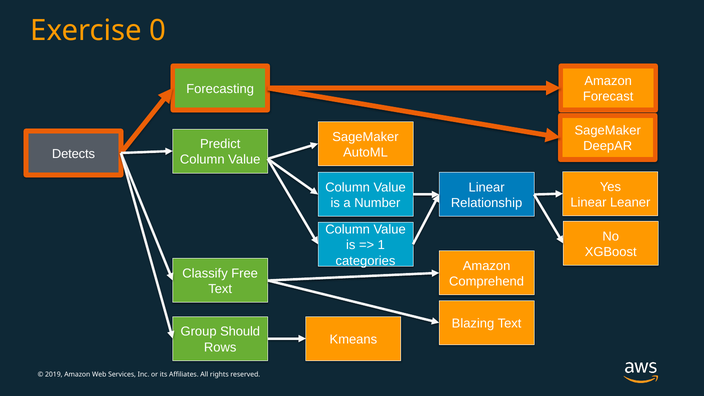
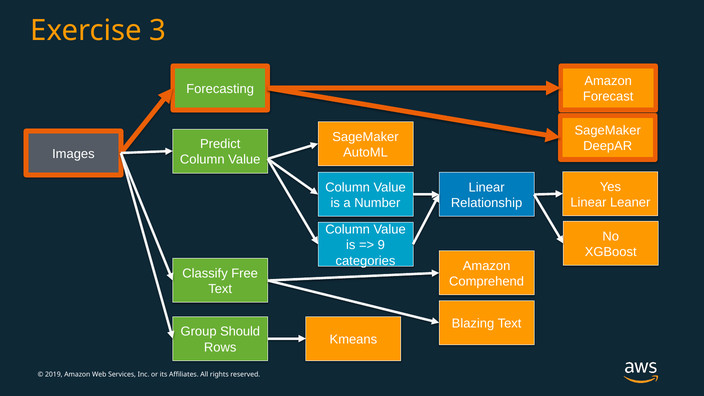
0: 0 -> 3
Detects: Detects -> Images
1: 1 -> 9
